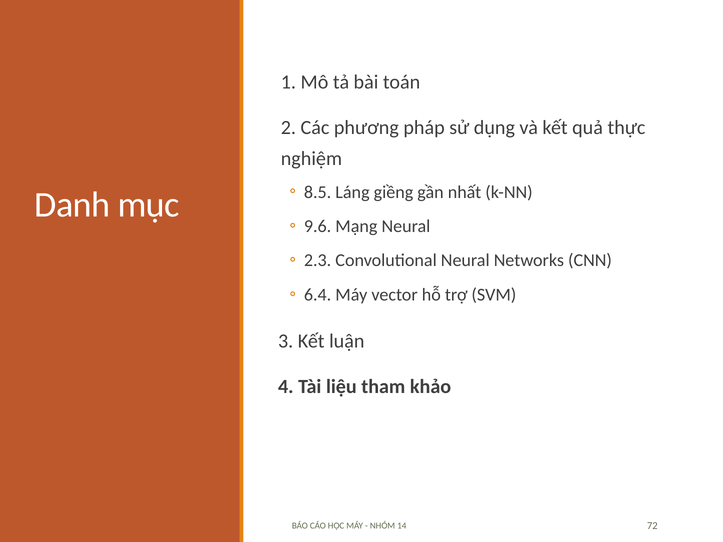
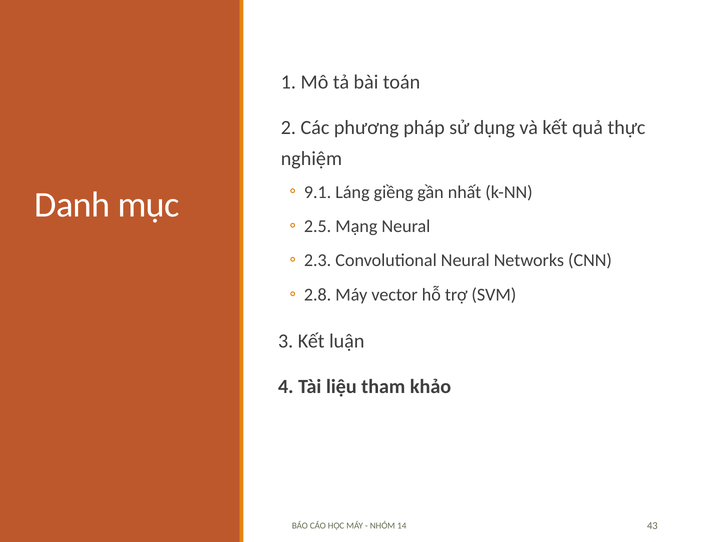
8.5: 8.5 -> 9.1
9.6: 9.6 -> 2.5
6.4: 6.4 -> 2.8
72: 72 -> 43
